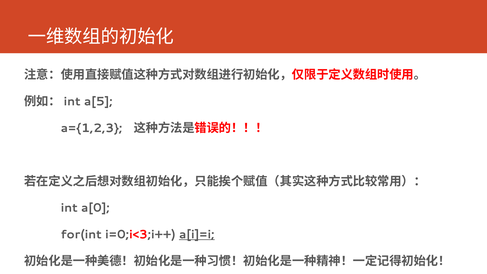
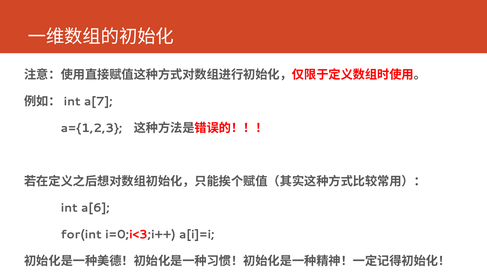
a[5: a[5 -> a[7
a[0: a[0 -> a[6
a[i]=i underline: present -> none
